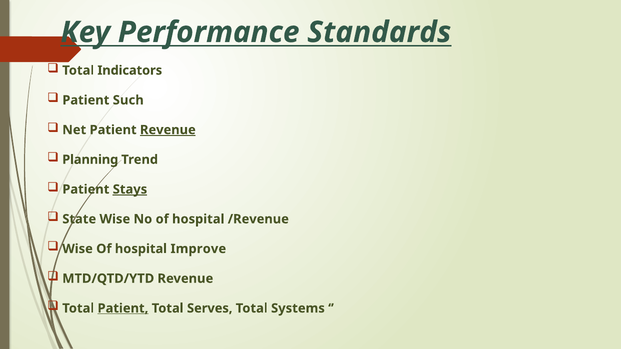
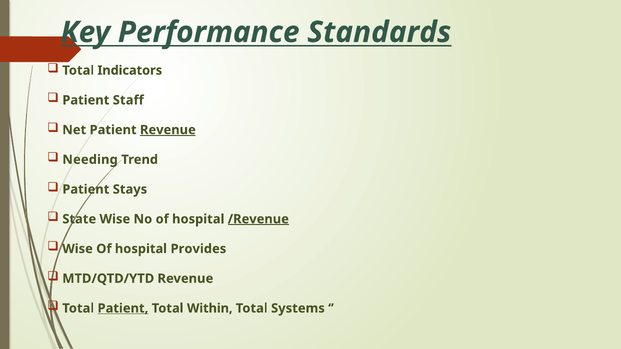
Such: Such -> Staff
Planning: Planning -> Needing
Stays underline: present -> none
/Revenue underline: none -> present
Improve: Improve -> Provides
Serves: Serves -> Within
